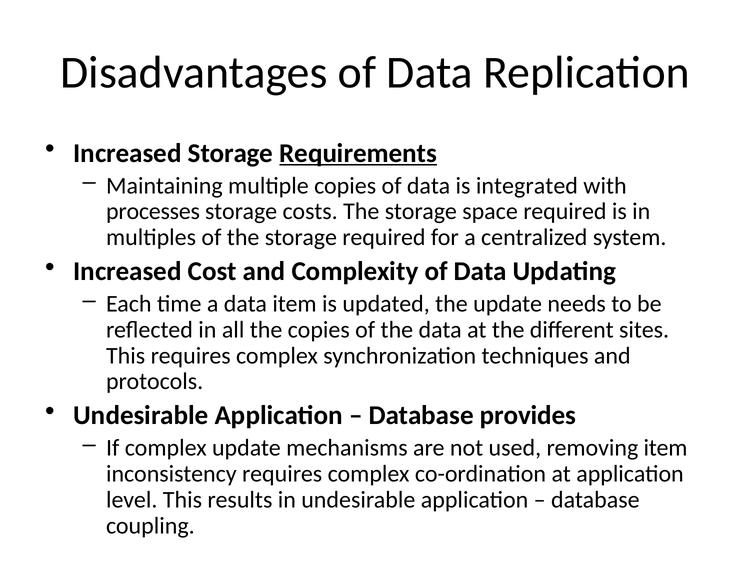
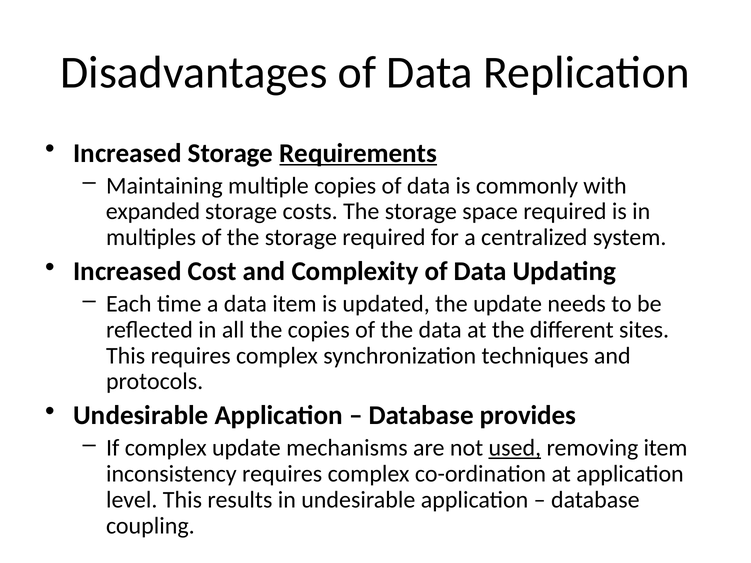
integrated: integrated -> commonly
processes: processes -> expanded
used underline: none -> present
